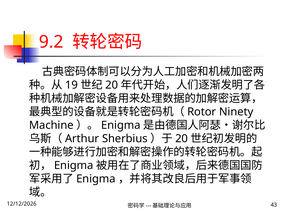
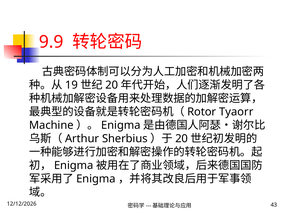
9.2: 9.2 -> 9.9
Ninety: Ninety -> Tyaorr
